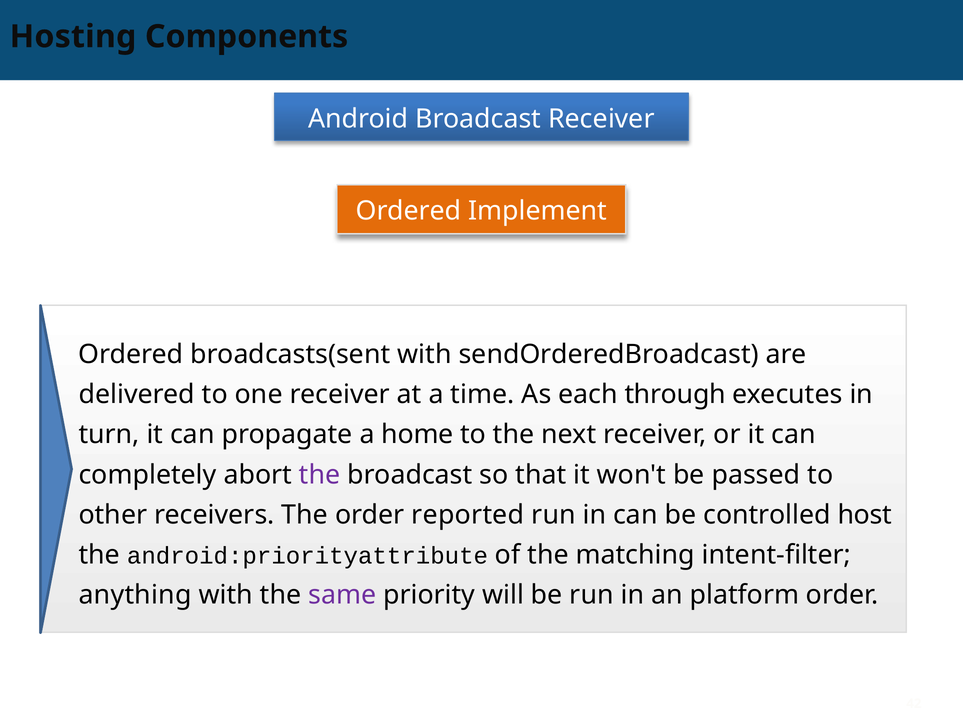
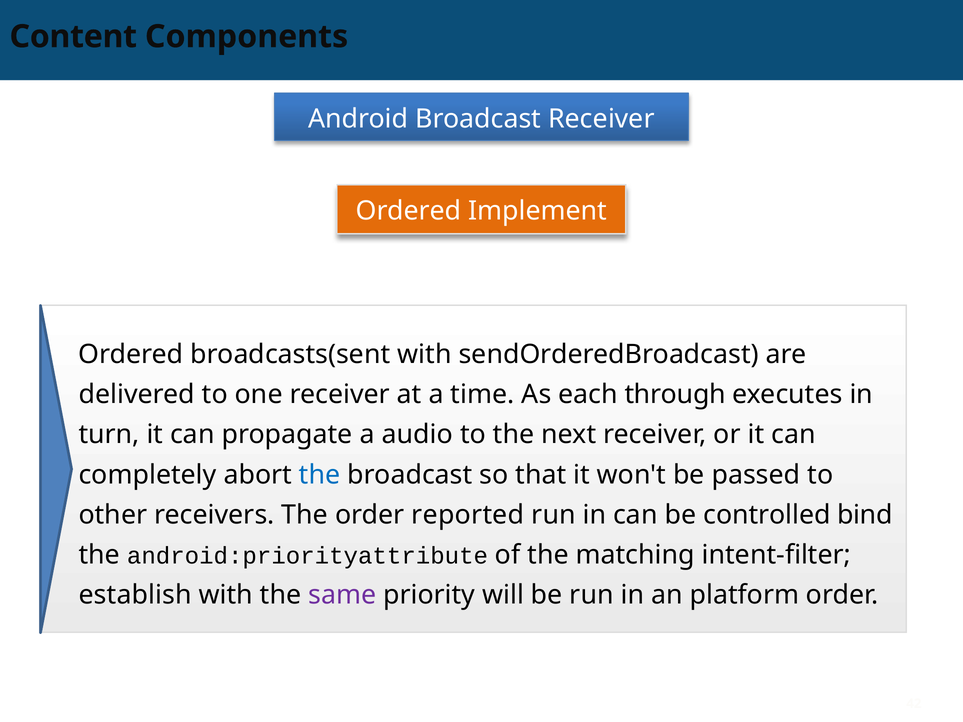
Hosting: Hosting -> Content
home: home -> audio
the at (320, 475) colour: purple -> blue
host: host -> bind
anything: anything -> establish
